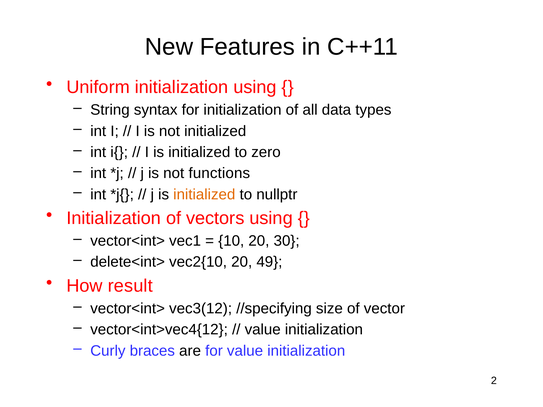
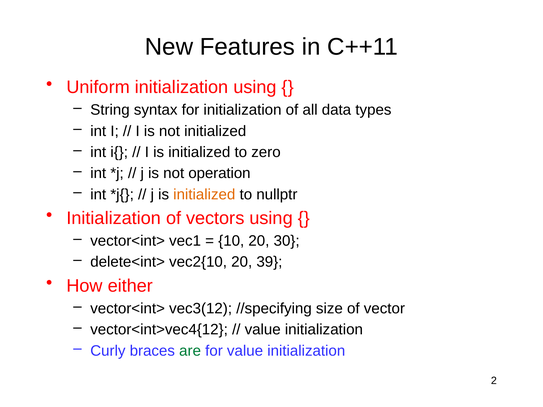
functions: functions -> operation
49: 49 -> 39
result: result -> either
are colour: black -> green
